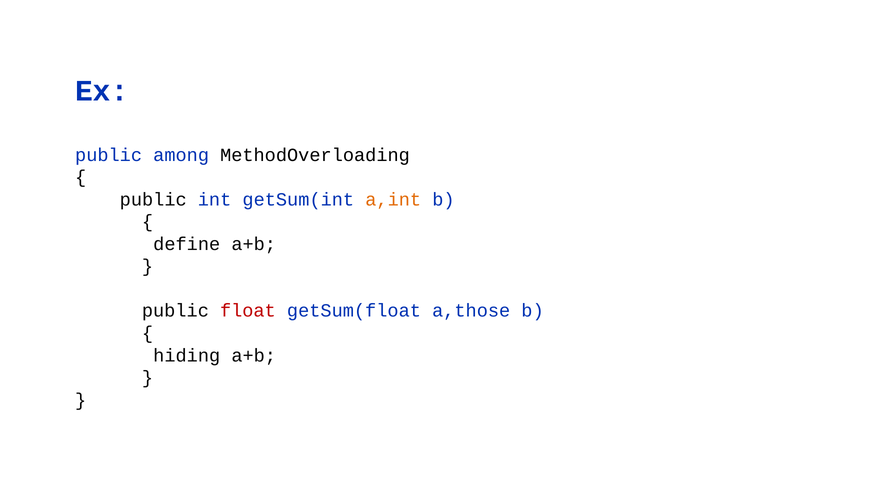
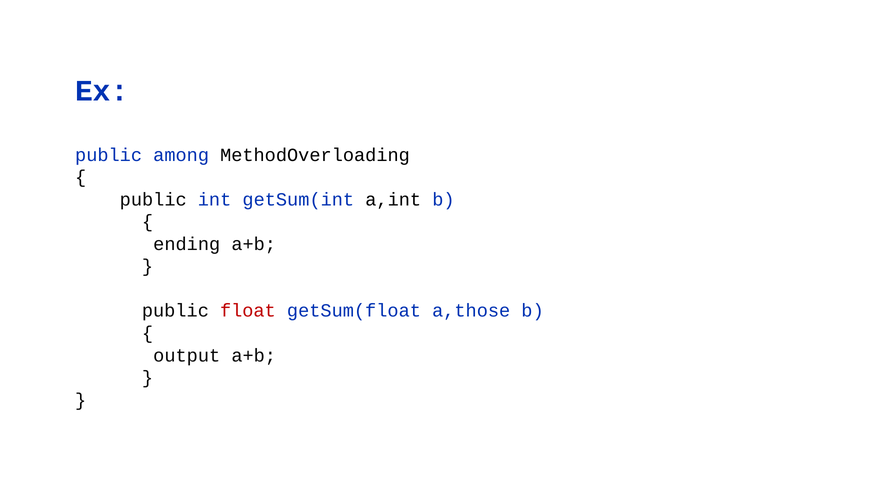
a,int colour: orange -> black
define: define -> ending
hiding: hiding -> output
